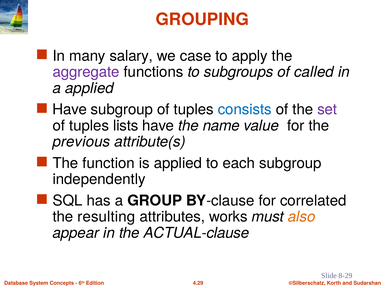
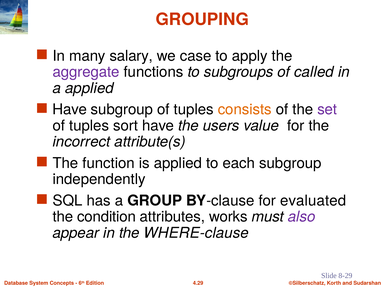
consists colour: blue -> orange
lists: lists -> sort
name: name -> users
previous: previous -> incorrect
correlated: correlated -> evaluated
resulting: resulting -> condition
also colour: orange -> purple
ACTUAL-clause: ACTUAL-clause -> WHERE-clause
